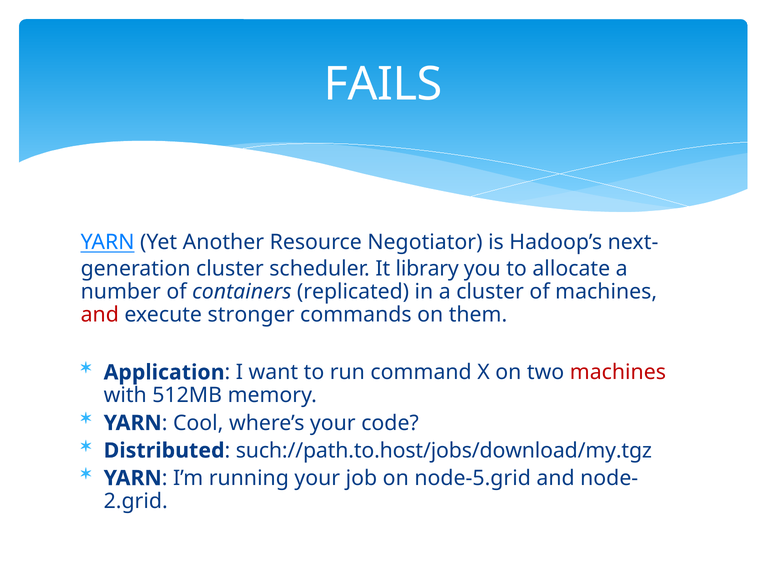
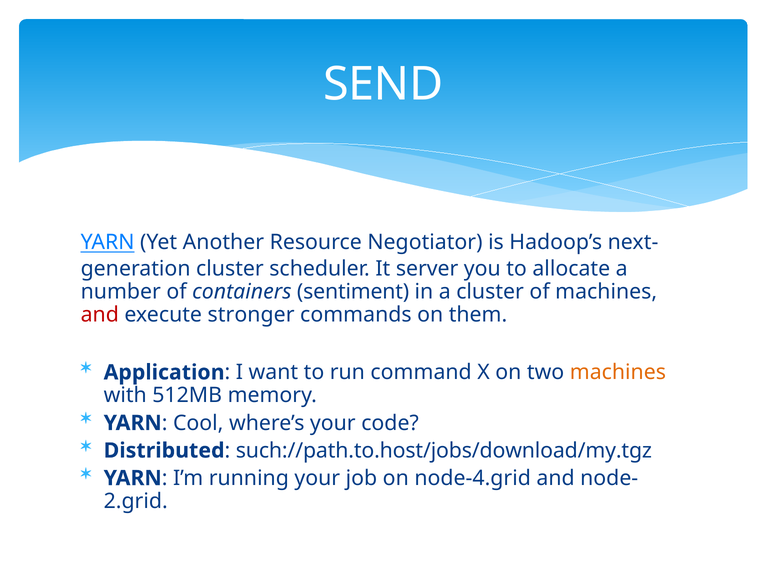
FAILS: FAILS -> SEND
library: library -> server
replicated: replicated -> sentiment
machines at (618, 372) colour: red -> orange
node-5.grid: node-5.grid -> node-4.grid
